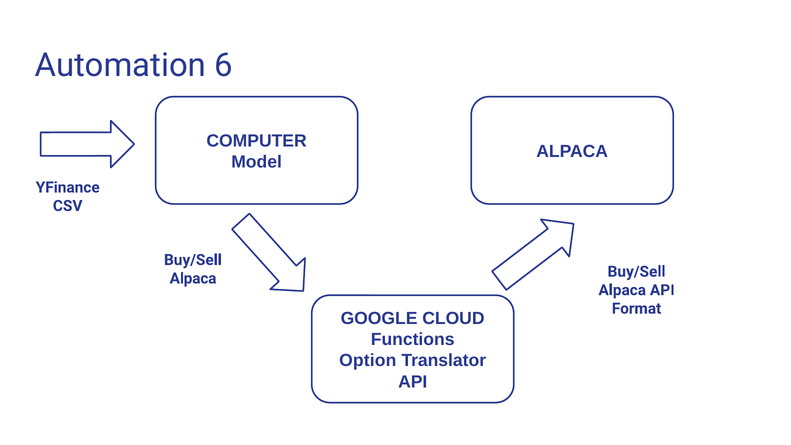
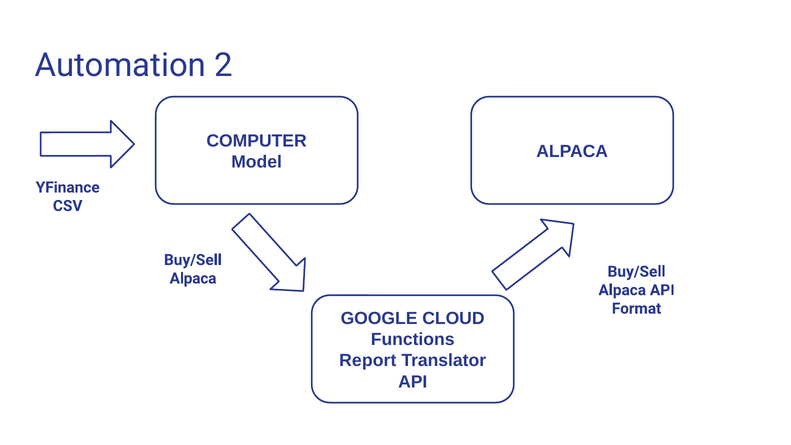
6: 6 -> 2
Option: Option -> Report
